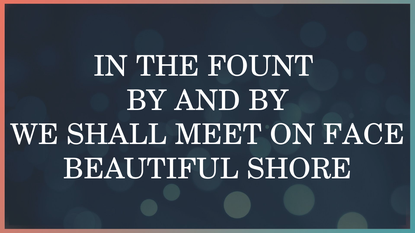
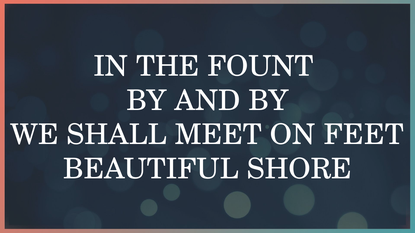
FACE: FACE -> FEET
